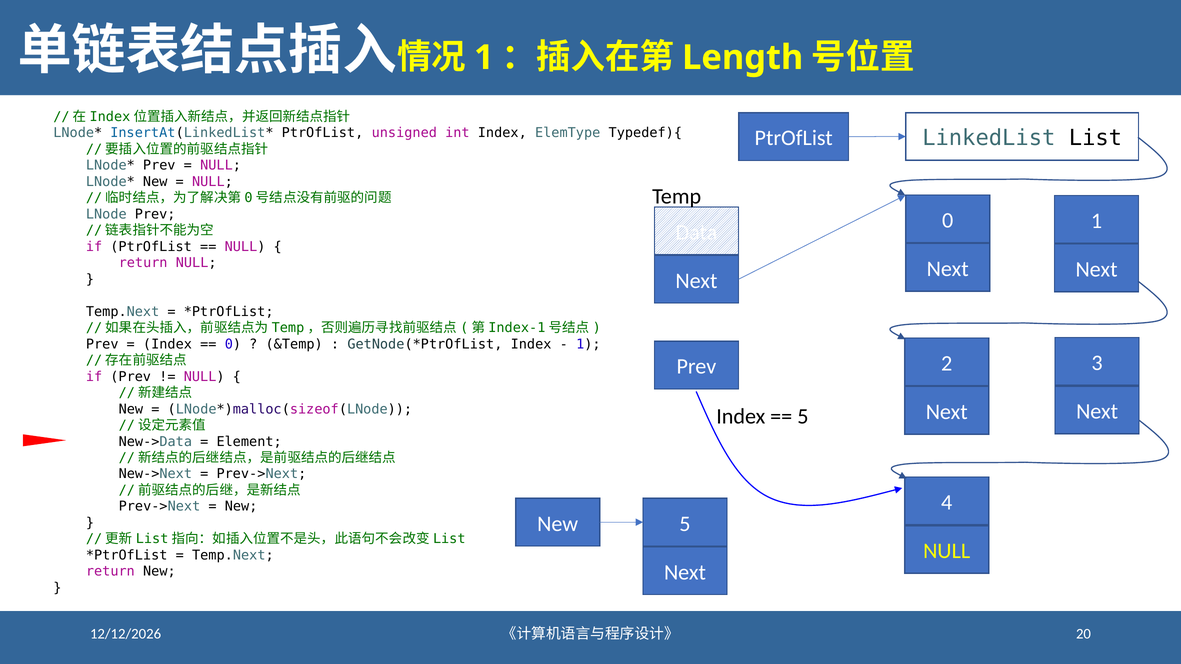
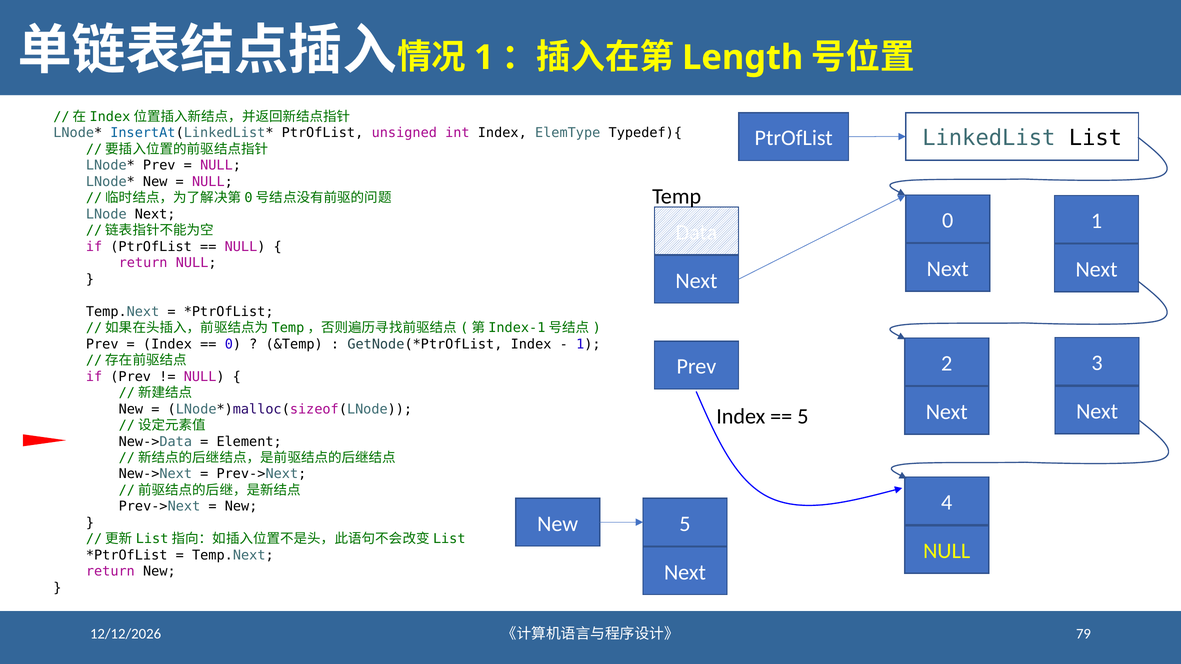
LNode Prev: Prev -> Next
20: 20 -> 79
